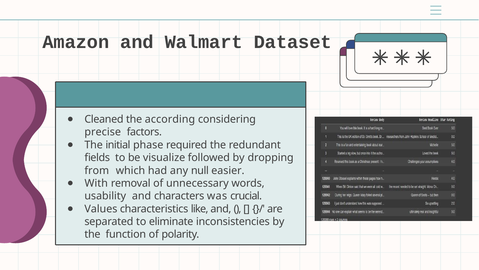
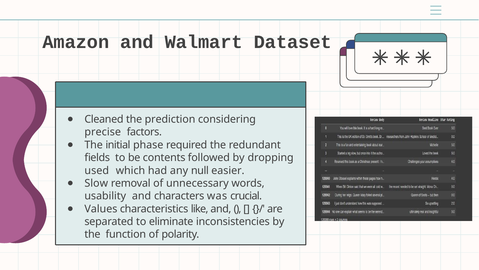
according: according -> prediction
visualize: visualize -> contents
from: from -> used
With: With -> Slow
